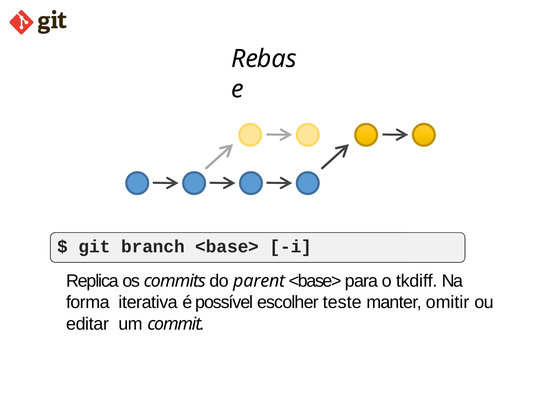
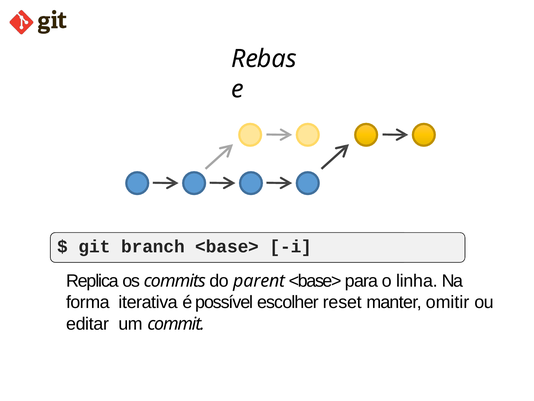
tkdiff: tkdiff -> linha
teste: teste -> reset
